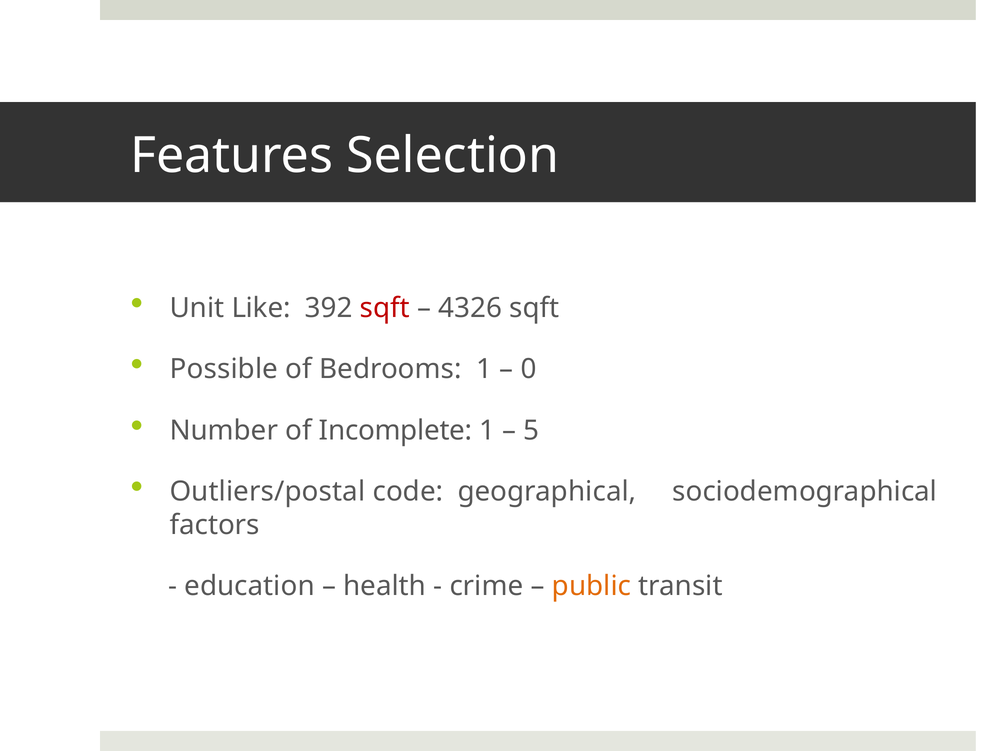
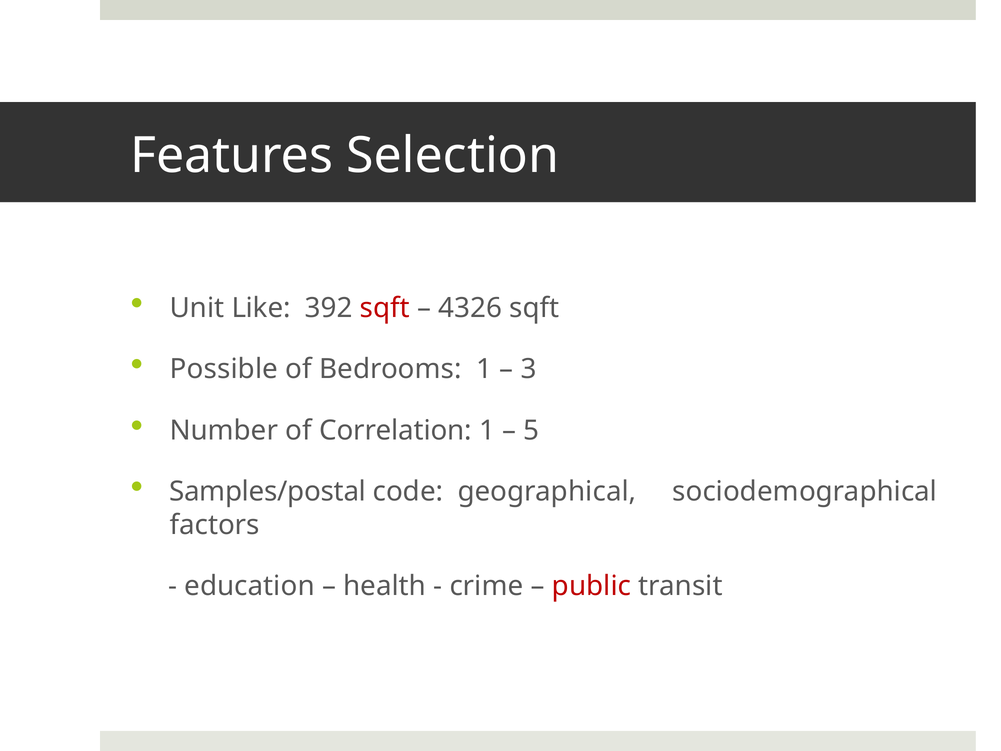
0: 0 -> 3
Incomplete: Incomplete -> Correlation
Outliers/postal: Outliers/postal -> Samples/postal
public colour: orange -> red
